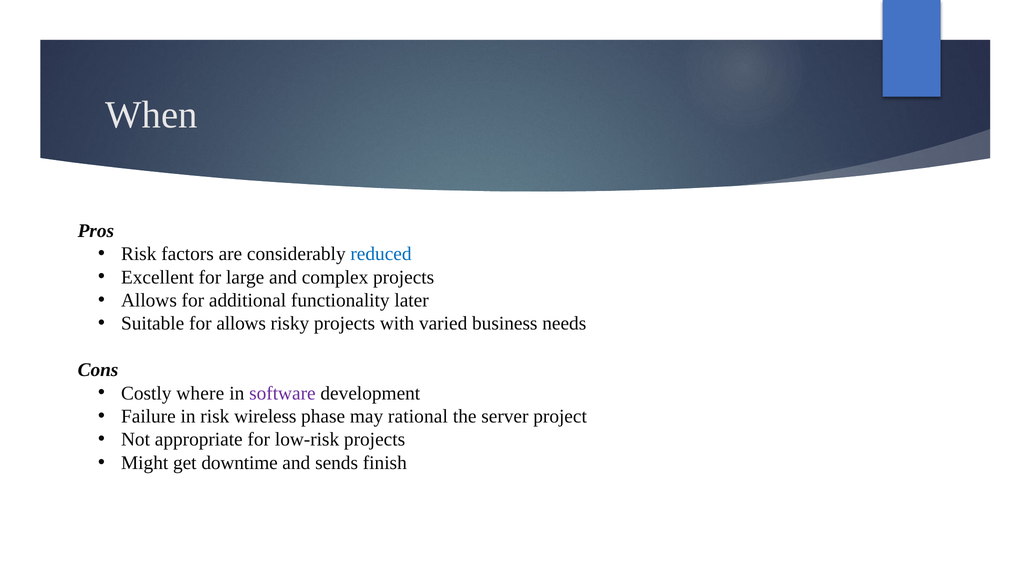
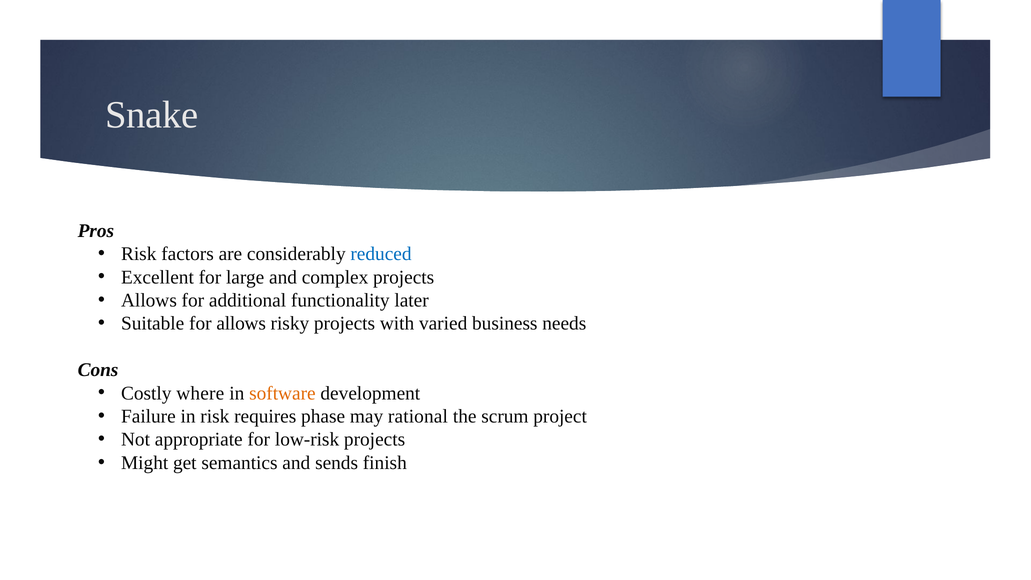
When: When -> Snake
software colour: purple -> orange
wireless: wireless -> requires
server: server -> scrum
downtime: downtime -> semantics
